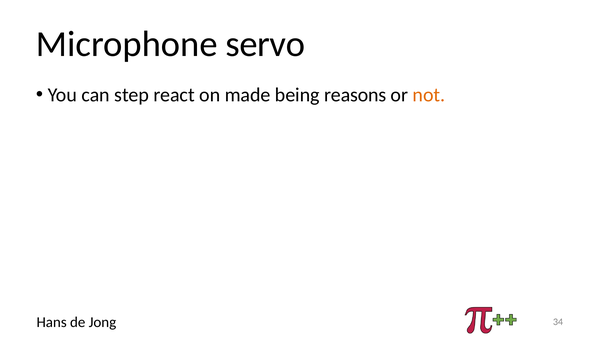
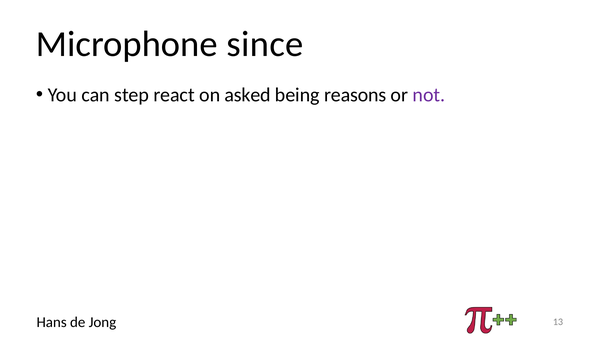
servo: servo -> since
made: made -> asked
not colour: orange -> purple
34: 34 -> 13
